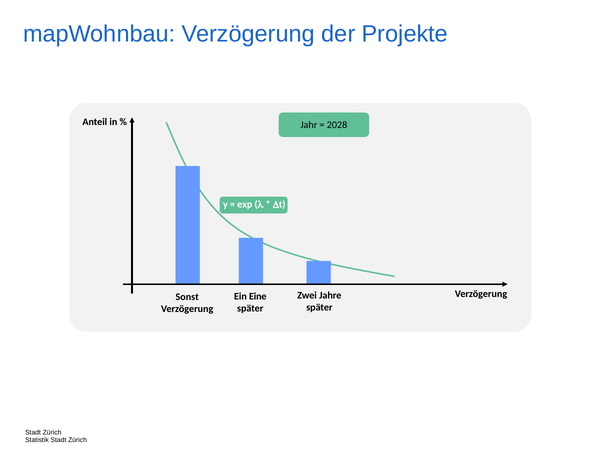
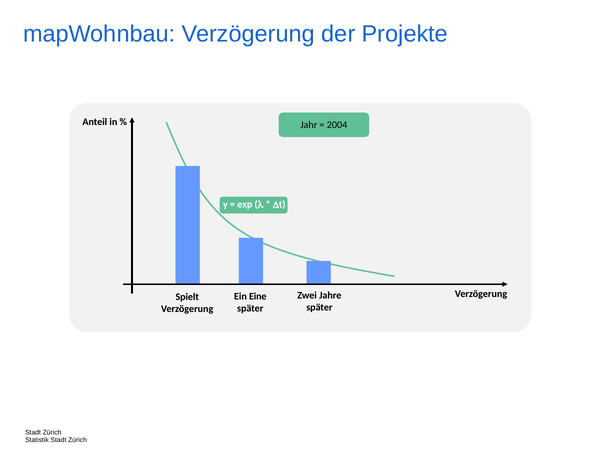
2028: 2028 -> 2004
Sonst: Sonst -> Spielt
